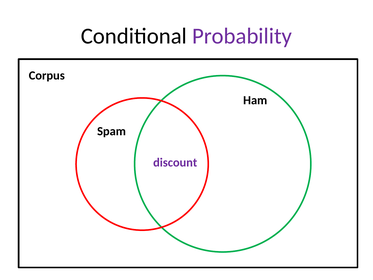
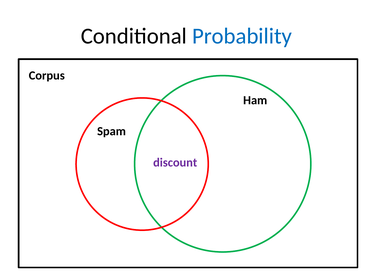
Probability colour: purple -> blue
